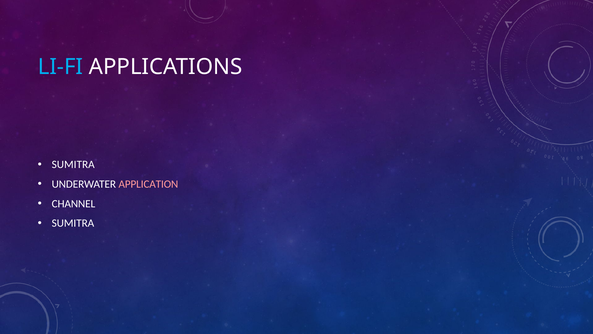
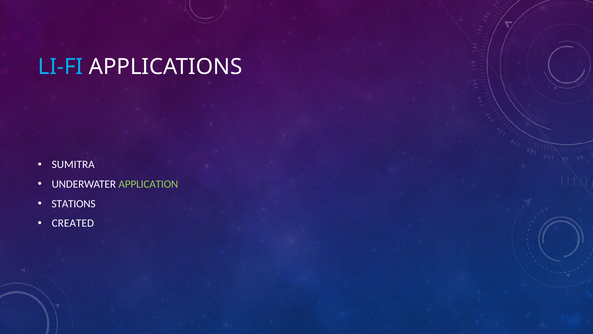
APPLICATION colour: pink -> light green
CHANNEL: CHANNEL -> STATIONS
SUMITRA at (73, 223): SUMITRA -> CREATED
